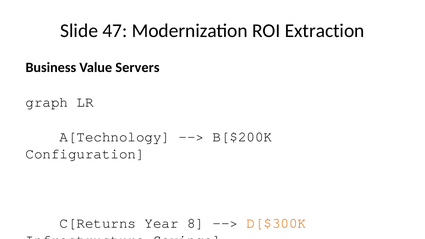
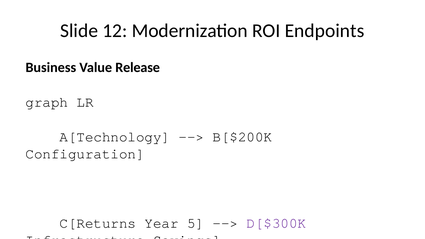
47: 47 -> 12
Extraction: Extraction -> Endpoints
Servers: Servers -> Release
8: 8 -> 5
D[$300K colour: orange -> purple
